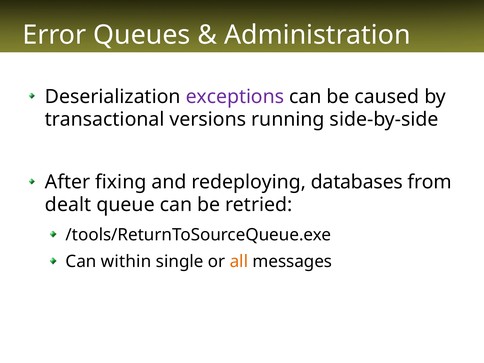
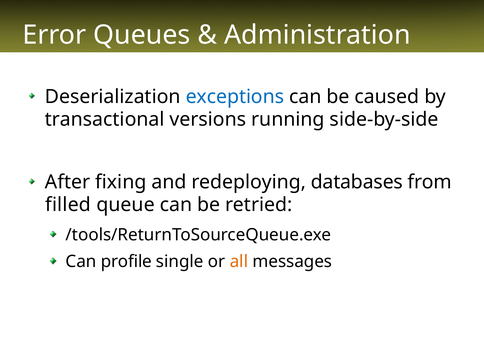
exceptions colour: purple -> blue
dealt: dealt -> filled
within: within -> profile
